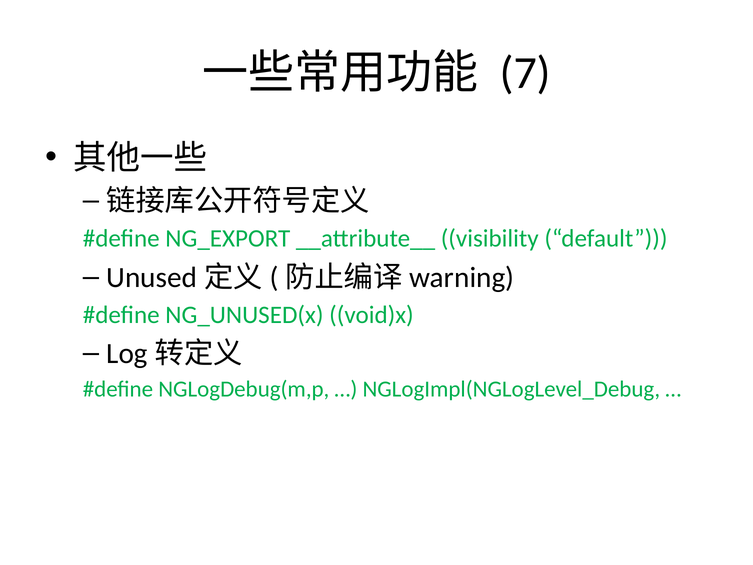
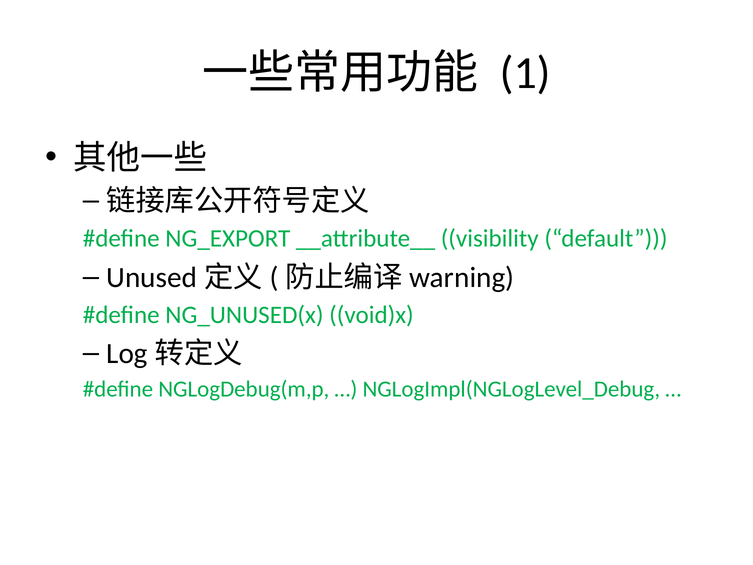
7: 7 -> 1
